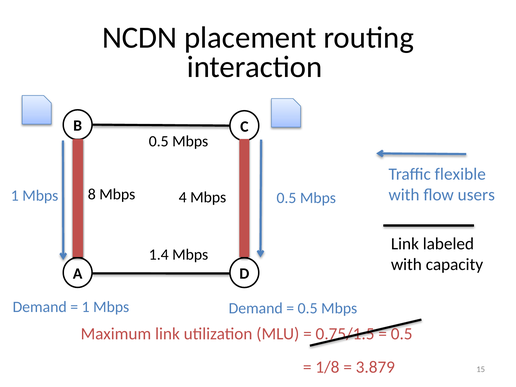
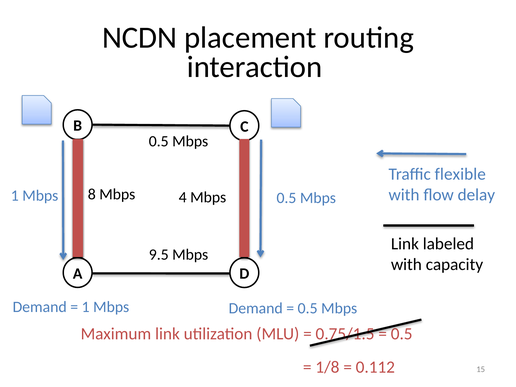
users: users -> delay
1.4: 1.4 -> 9.5
3.879: 3.879 -> 0.112
